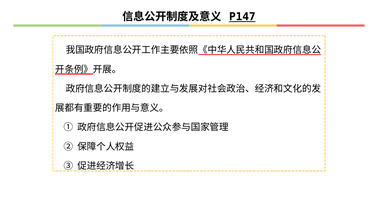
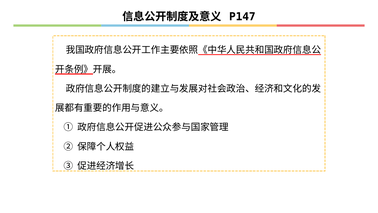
P147 underline: present -> none
